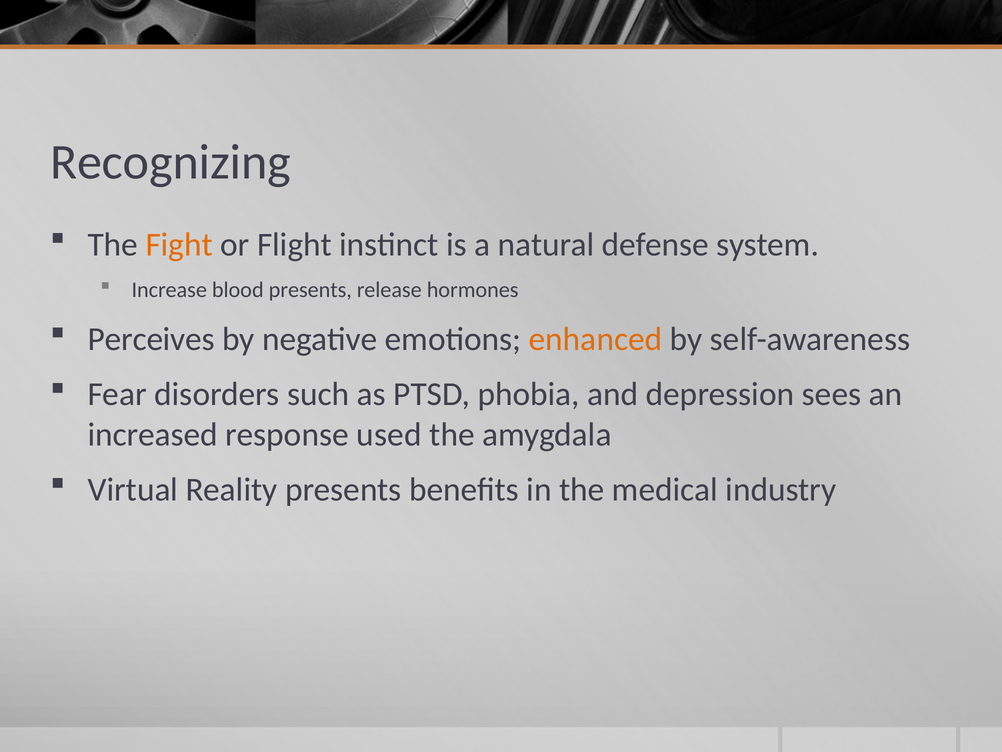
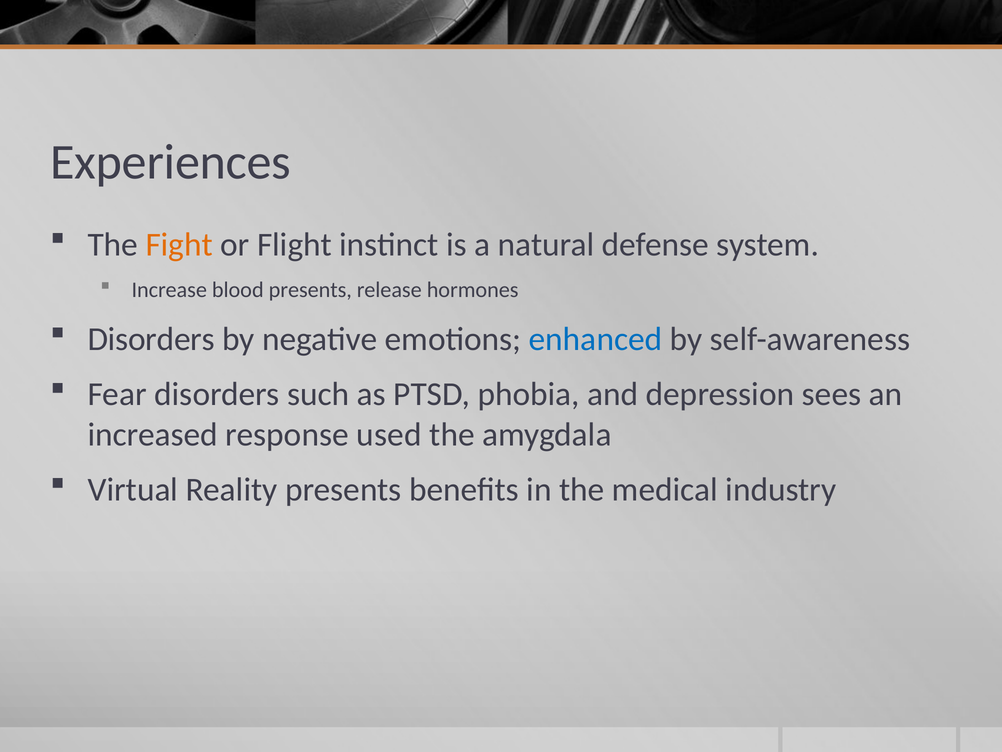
Recognizing: Recognizing -> Experiences
Perceives at (151, 339): Perceives -> Disorders
enhanced colour: orange -> blue
